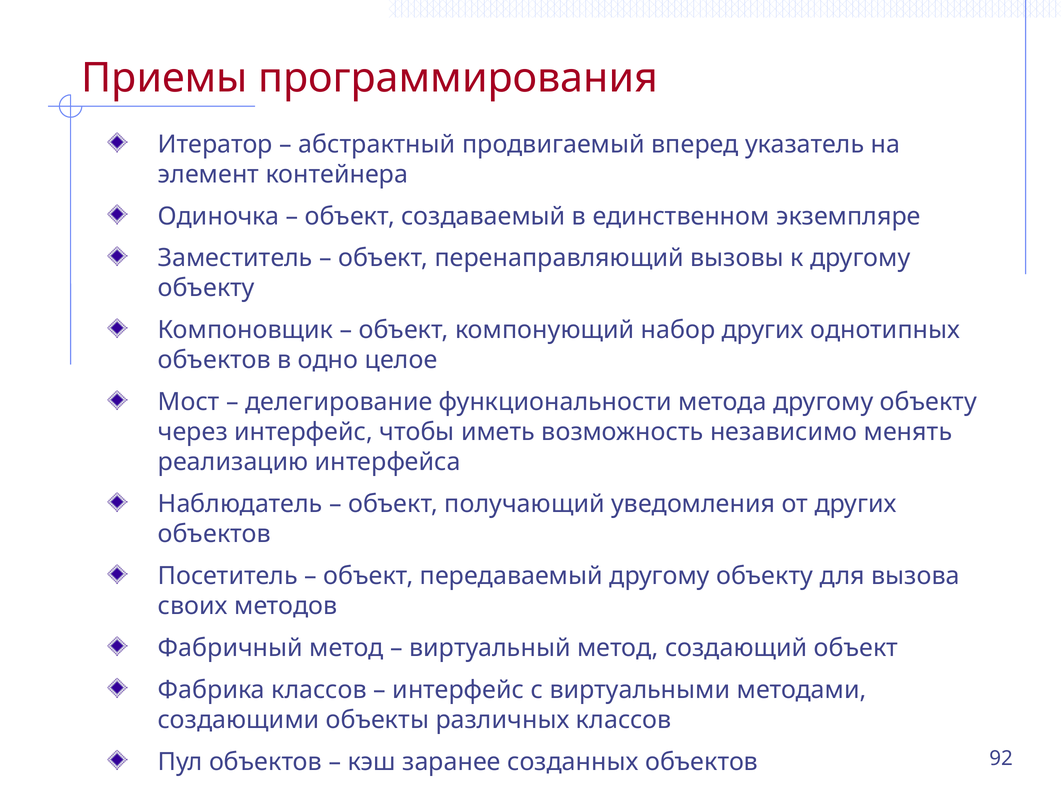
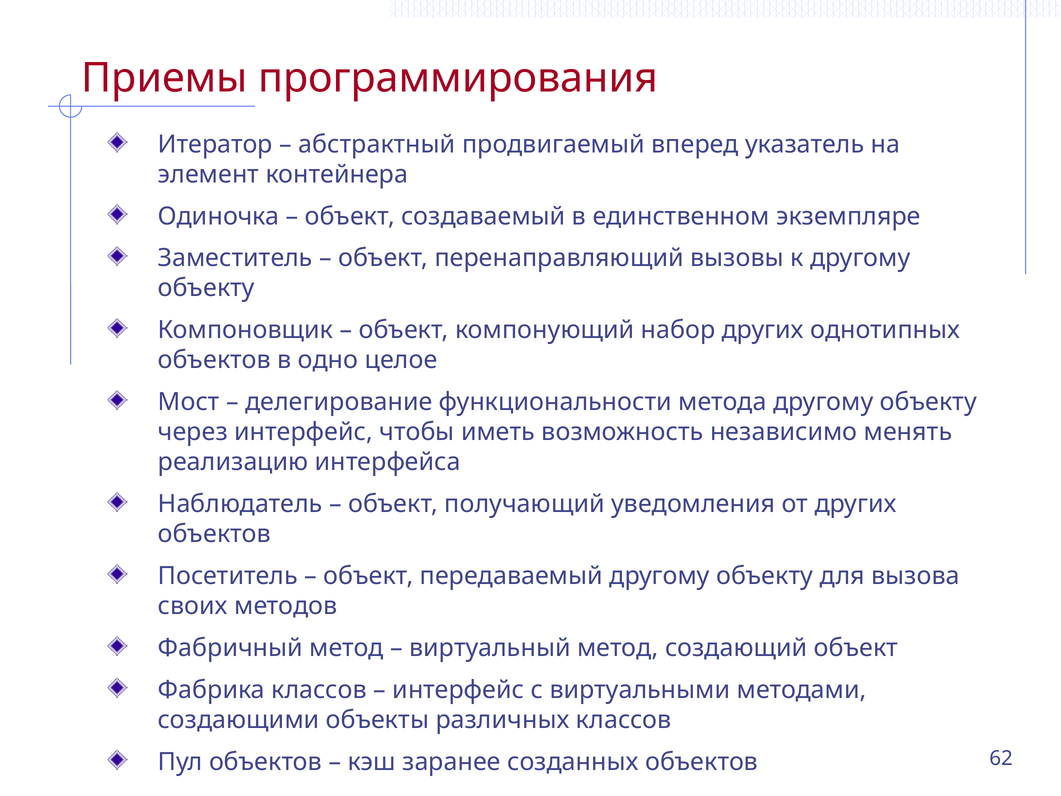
92: 92 -> 62
